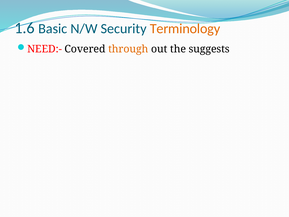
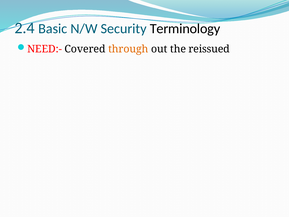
1.6: 1.6 -> 2.4
Terminology colour: orange -> black
suggests: suggests -> reissued
